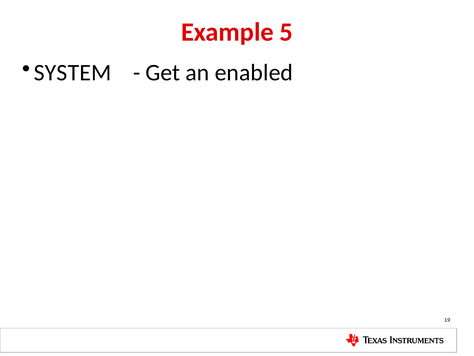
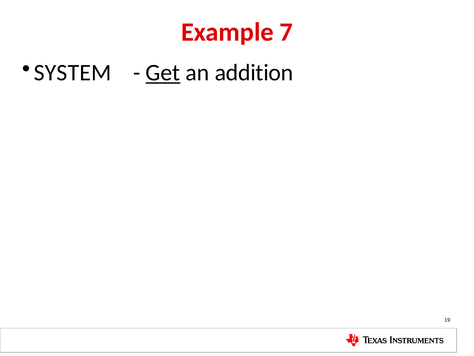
5: 5 -> 7
Get underline: none -> present
enabled: enabled -> addition
